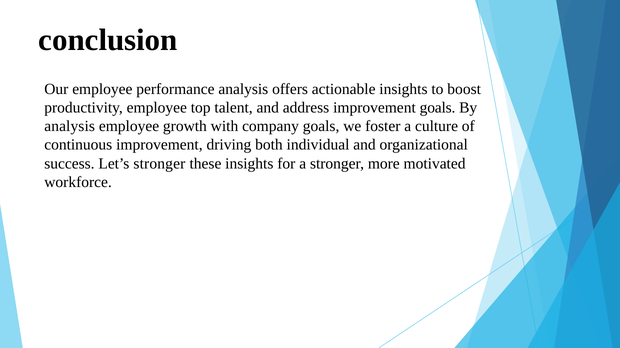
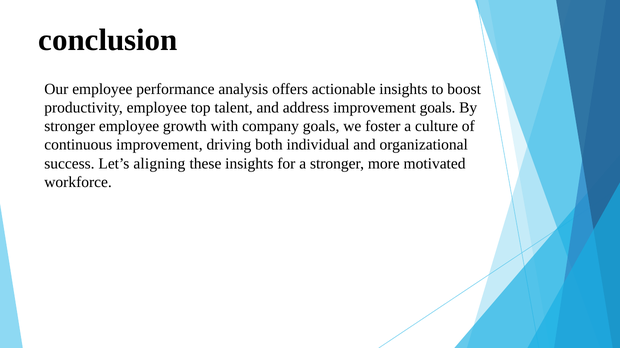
analysis at (70, 127): analysis -> stronger
Let’s stronger: stronger -> aligning
